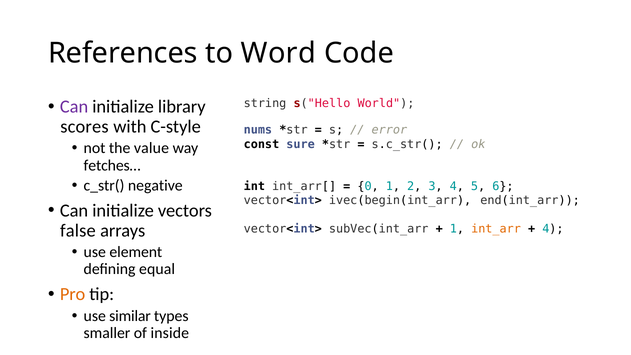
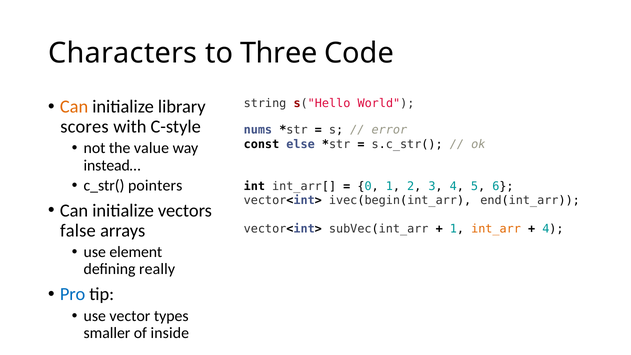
References: References -> Characters
Word: Word -> Three
Can at (74, 107) colour: purple -> orange
sure: sure -> else
fetches…: fetches… -> instead…
negative: negative -> pointers
equal: equal -> really
Pro colour: orange -> blue
similar: similar -> vector
